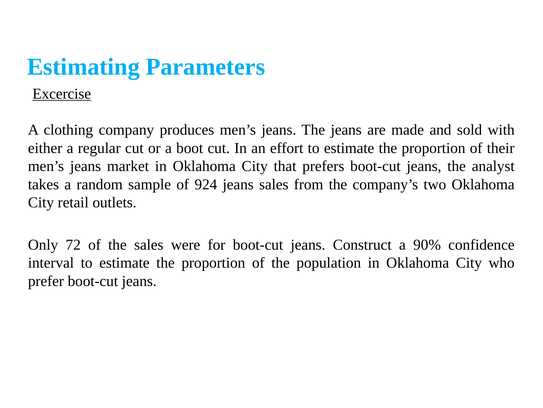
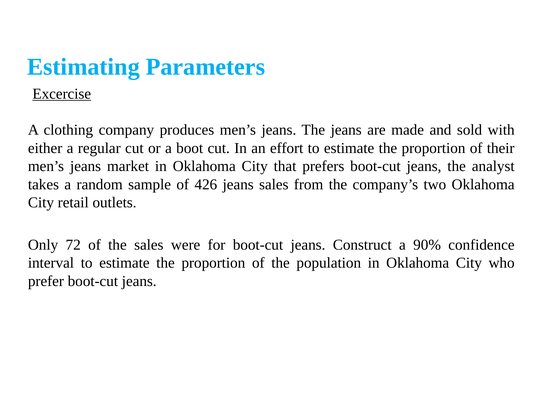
924: 924 -> 426
